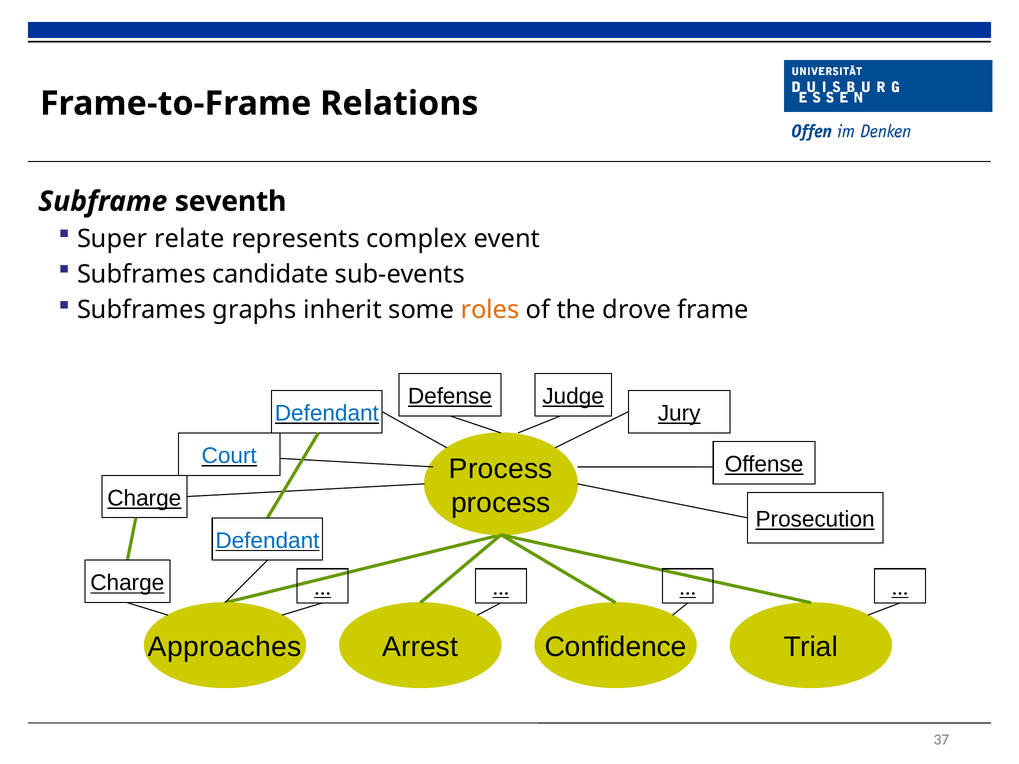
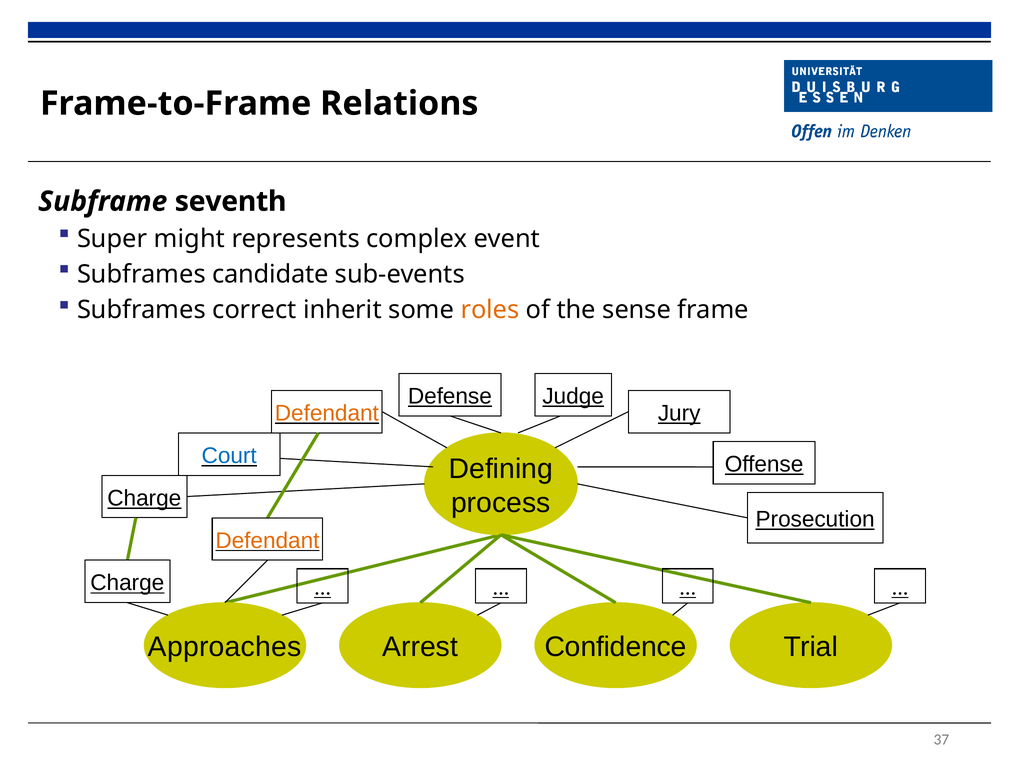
relate: relate -> might
graphs: graphs -> correct
drove: drove -> sense
Defendant at (327, 413) colour: blue -> orange
Process at (501, 469): Process -> Defining
Defendant at (267, 541) colour: blue -> orange
